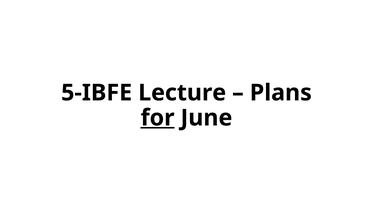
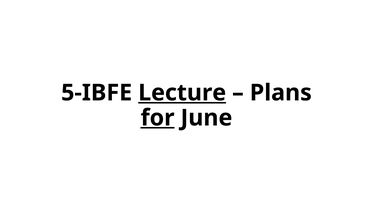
Lecture underline: none -> present
